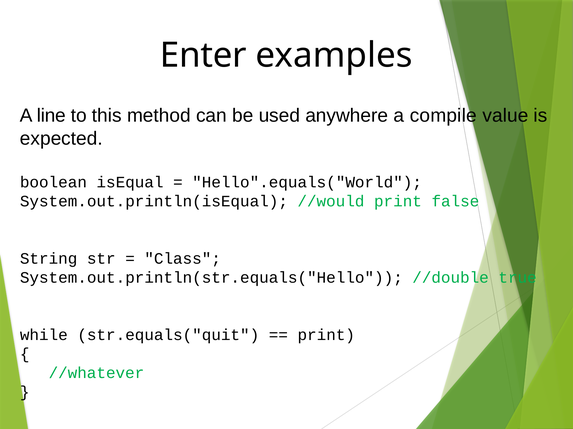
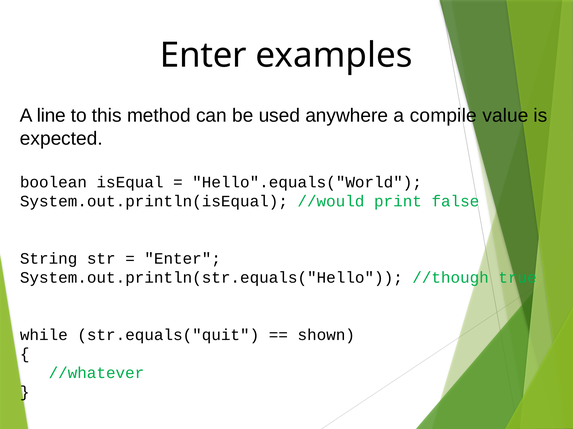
Class at (183, 259): Class -> Enter
//double: //double -> //though
print at (326, 335): print -> shown
